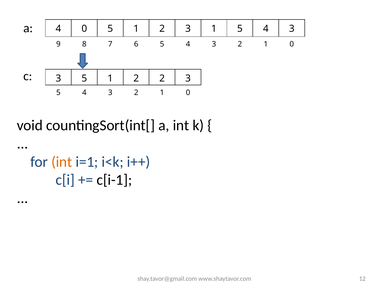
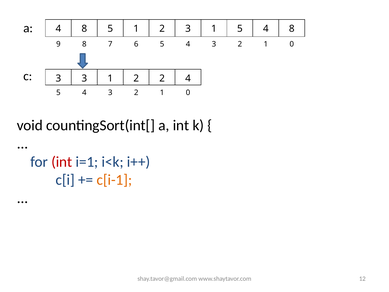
0 at (84, 29): 0 -> 8
1 5 4 3: 3 -> 8
5 at (84, 78): 5 -> 3
2 2 3: 3 -> 4
int at (62, 162) colour: orange -> red
c[i-1 colour: black -> orange
